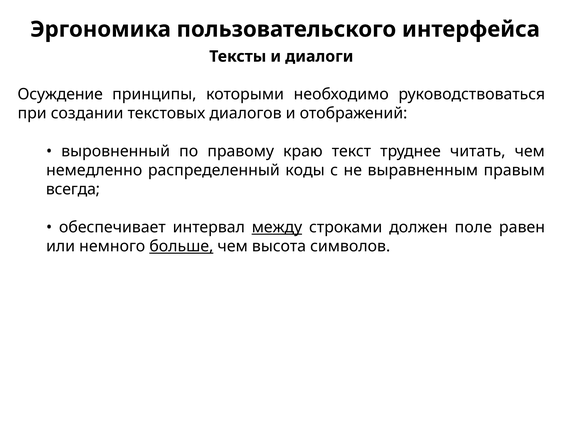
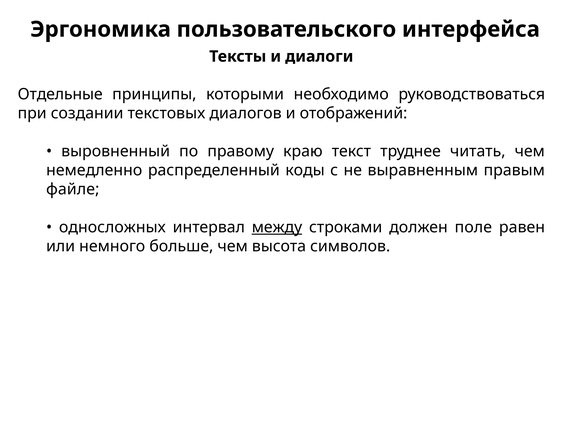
Осуждение: Осуждение -> Отдельные
всегда: всегда -> файле
обеспечивает: обеспечивает -> односложных
больше underline: present -> none
